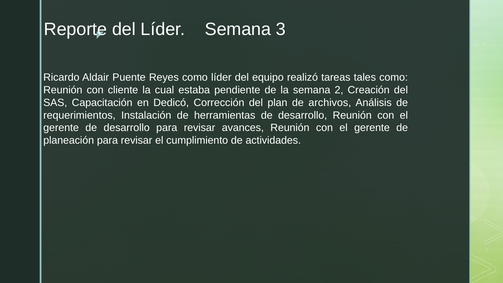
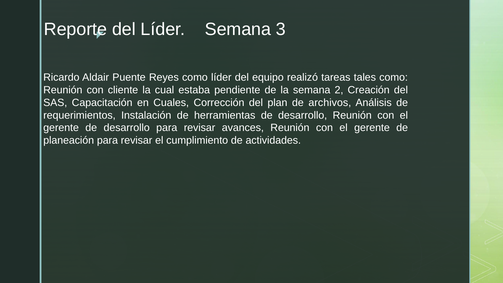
Dedicó: Dedicó -> Cuales
